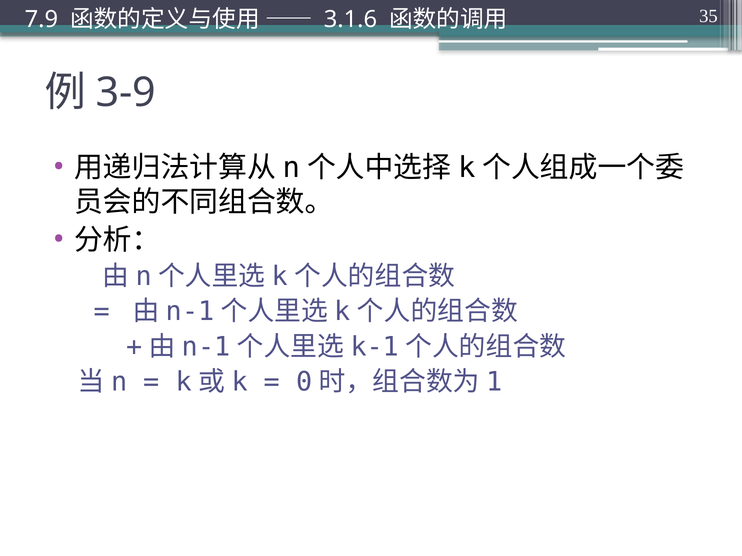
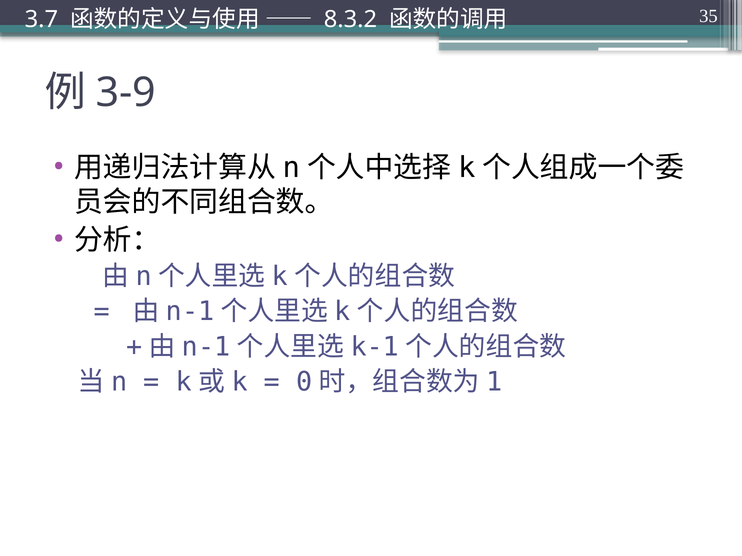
7.9: 7.9 -> 3.7
3.1.6: 3.1.6 -> 8.3.2
